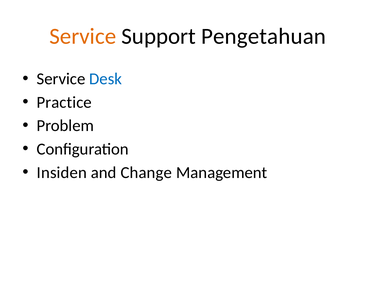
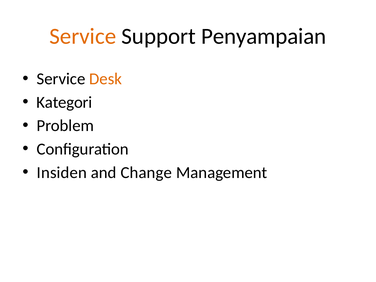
Pengetahuan: Pengetahuan -> Penyampaian
Desk colour: blue -> orange
Practice: Practice -> Kategori
